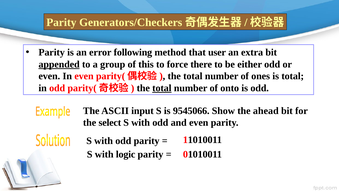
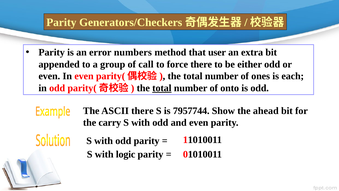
following: following -> numbers
appended underline: present -> none
this: this -> call
is total: total -> each
ASCII input: input -> there
9545066: 9545066 -> 7957744
select: select -> carry
